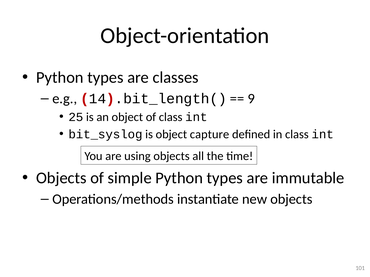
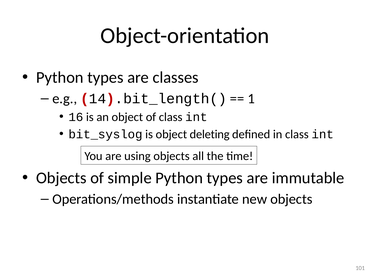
9: 9 -> 1
25: 25 -> 16
capture: capture -> deleting
